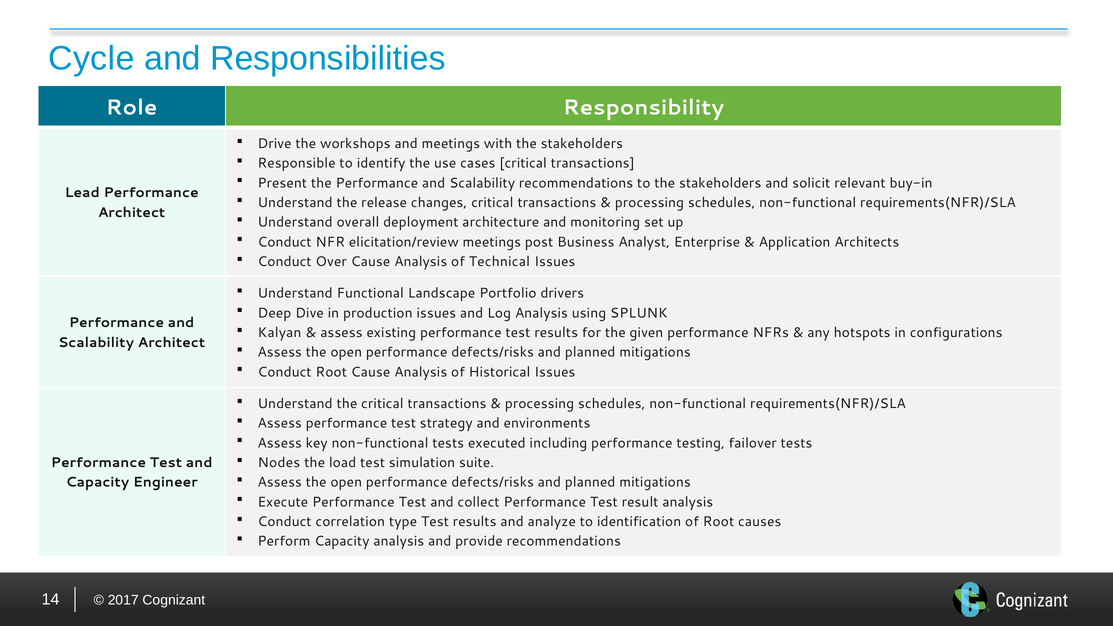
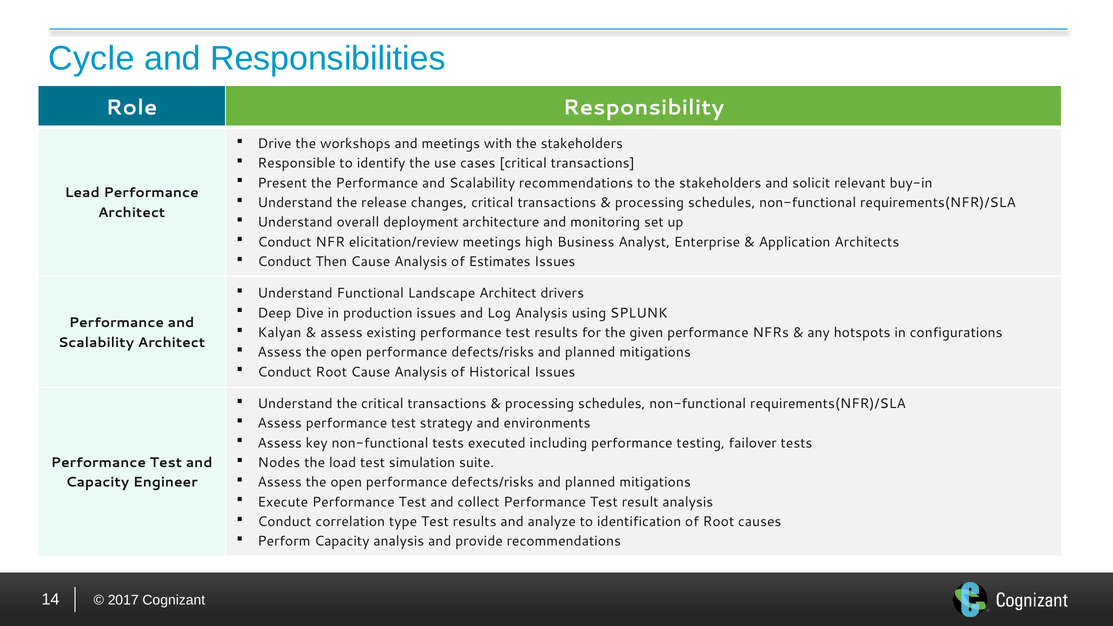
post: post -> high
Over: Over -> Then
Technical: Technical -> Estimates
Landscape Portfolio: Portfolio -> Architect
